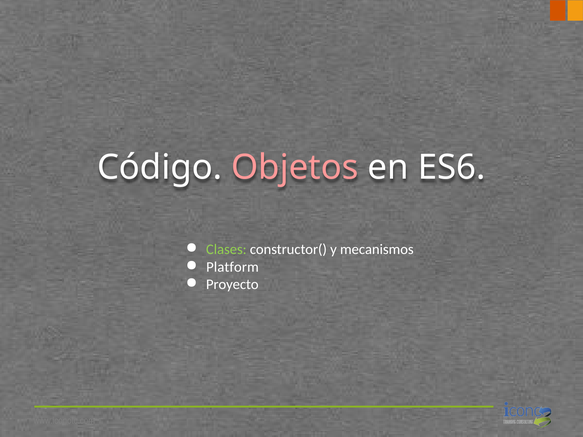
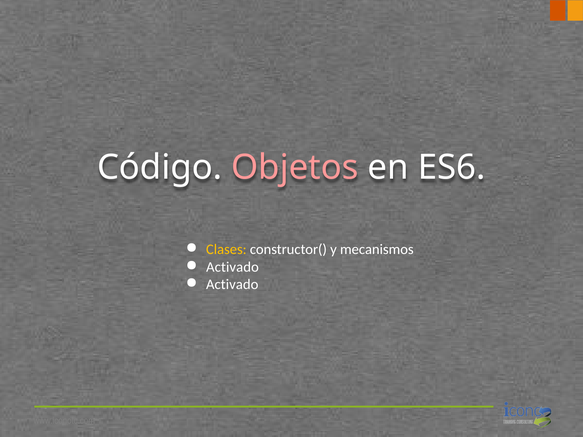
Clases colour: light green -> yellow
Platform at (232, 267): Platform -> Activado
Proyecto at (232, 285): Proyecto -> Activado
